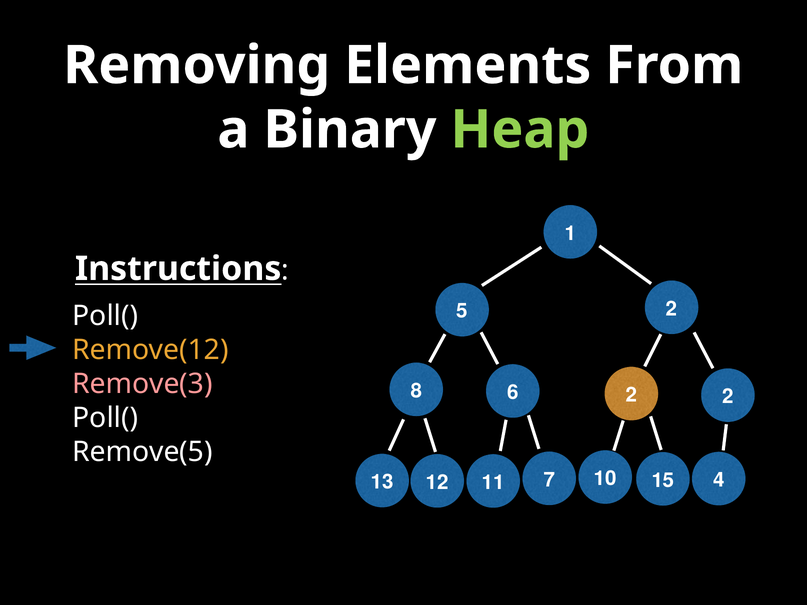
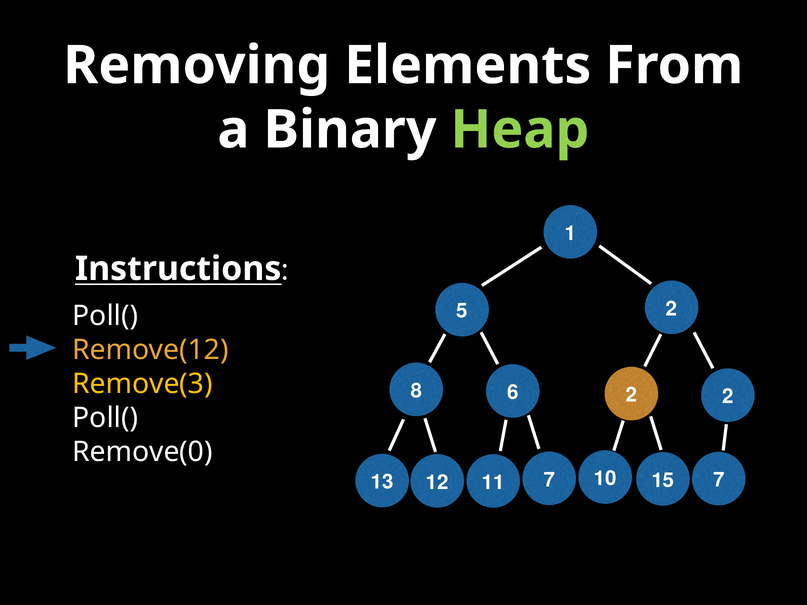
Remove(3 colour: pink -> yellow
Remove(5: Remove(5 -> Remove(0
15 4: 4 -> 7
